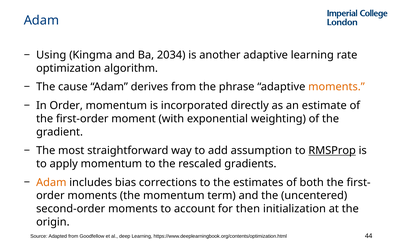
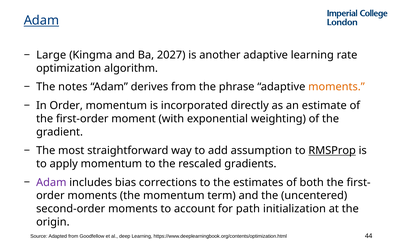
Adam at (41, 21) underline: none -> present
Using: Using -> Large
2034: 2034 -> 2027
cause: cause -> notes
Adam at (51, 183) colour: orange -> purple
then: then -> path
